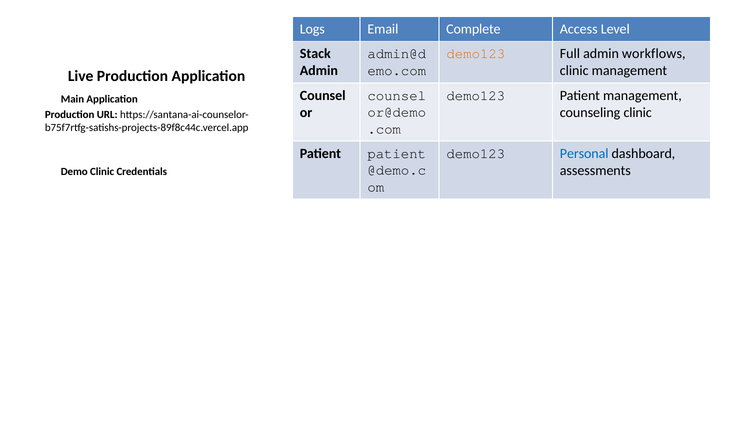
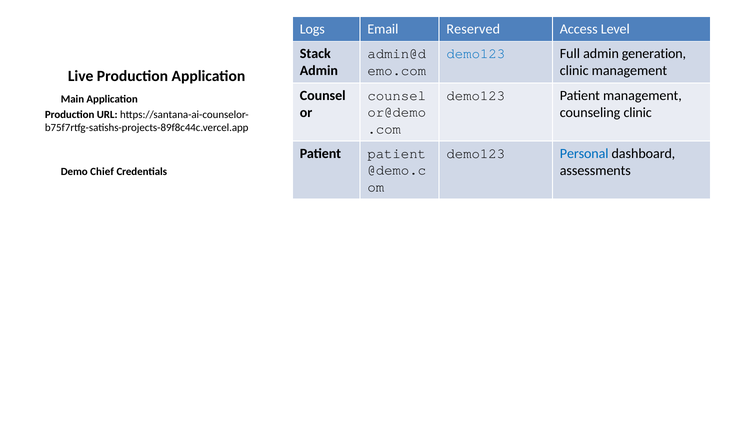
Complete: Complete -> Reserved
demo123 at (476, 54) colour: orange -> blue
workflows: workflows -> generation
Clinic at (102, 172): Clinic -> Chief
